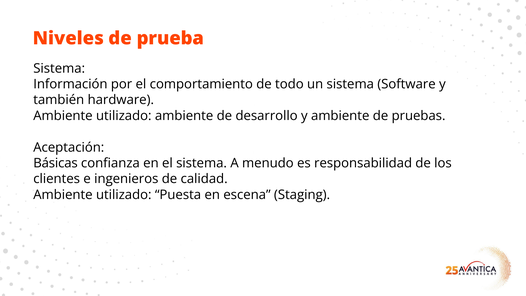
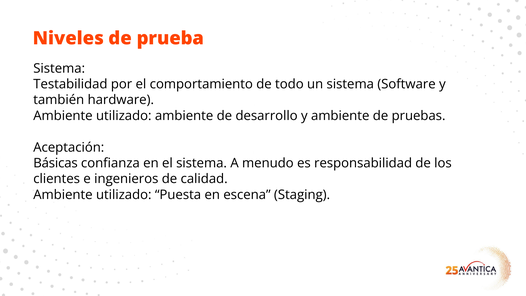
Información: Información -> Testabilidad
